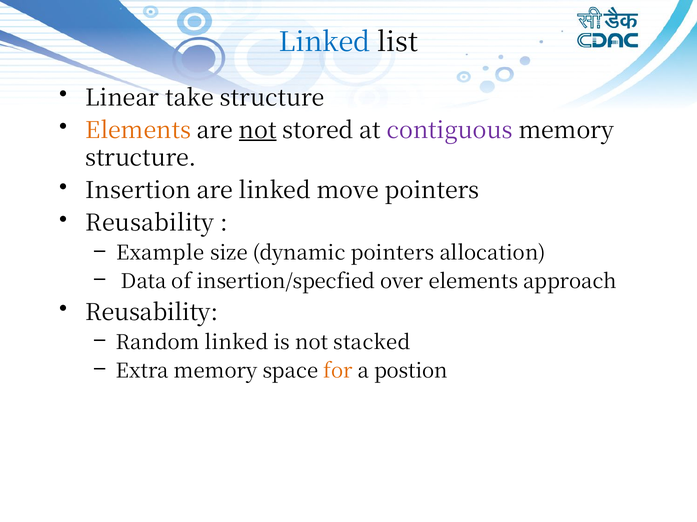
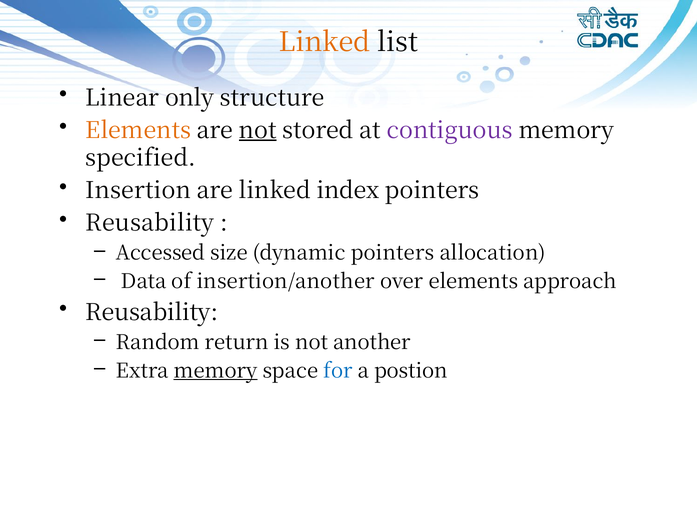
Linked at (325, 42) colour: blue -> orange
take: take -> only
structure at (141, 158): structure -> specified
move: move -> index
Example: Example -> Accessed
insertion/specfied: insertion/specfied -> insertion/another
Random linked: linked -> return
stacked: stacked -> another
memory at (216, 371) underline: none -> present
for colour: orange -> blue
